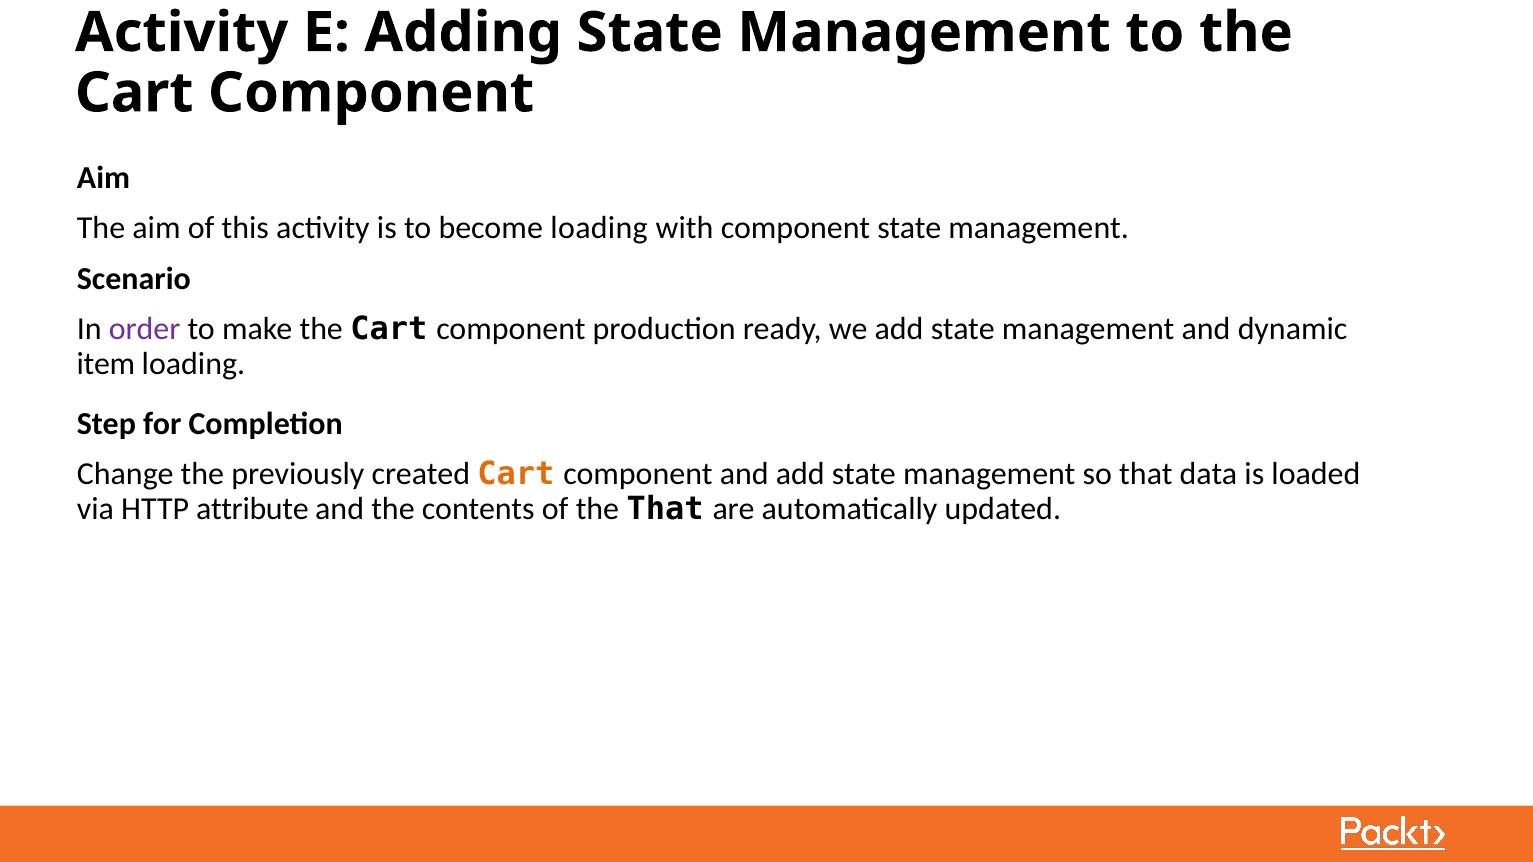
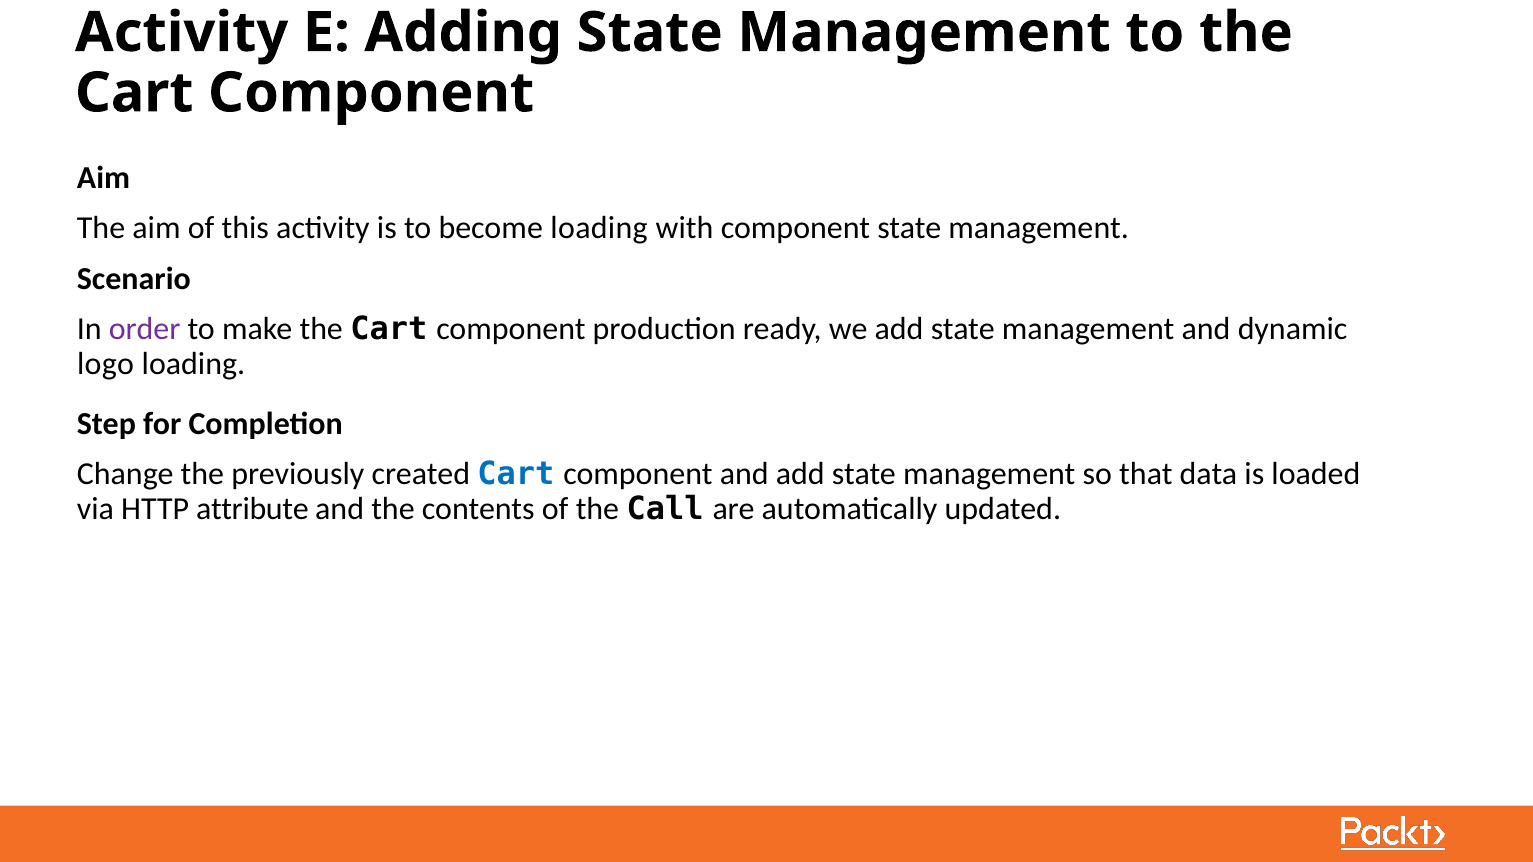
item: item -> logo
Cart at (516, 474) colour: orange -> blue
the That: That -> Call
